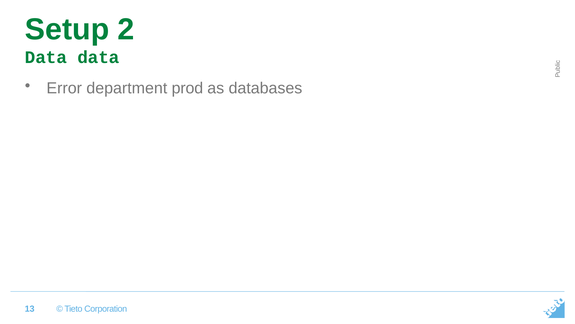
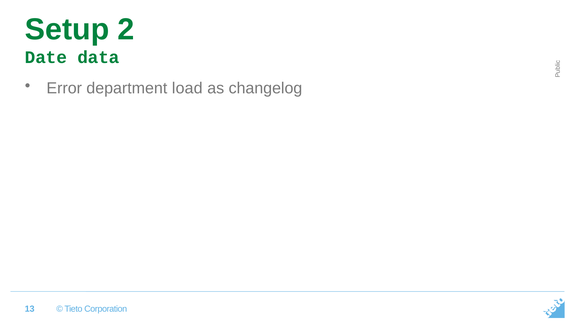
Data at (46, 57): Data -> Date
prod: prod -> load
databases: databases -> changelog
